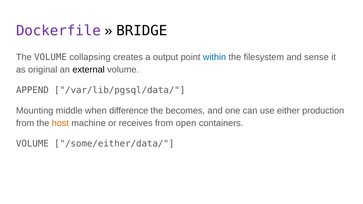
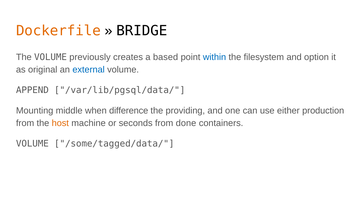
Dockerfile colour: purple -> orange
collapsing: collapsing -> previously
output: output -> based
sense: sense -> option
external colour: black -> blue
becomes: becomes -> providing
receives: receives -> seconds
open: open -> done
/some/either/data/: /some/either/data/ -> /some/tagged/data/
